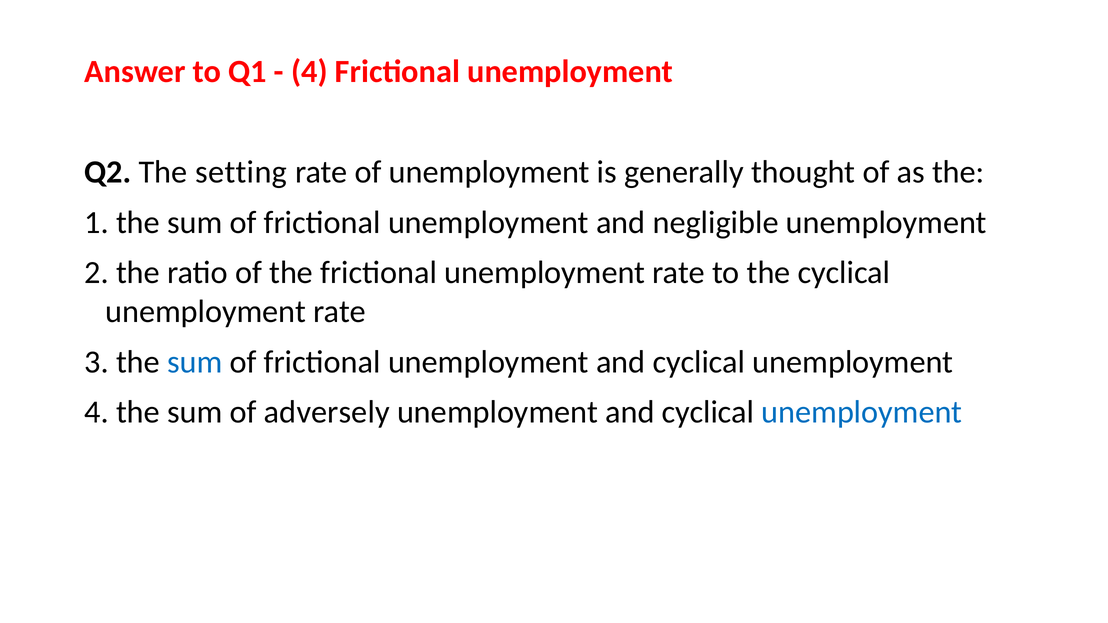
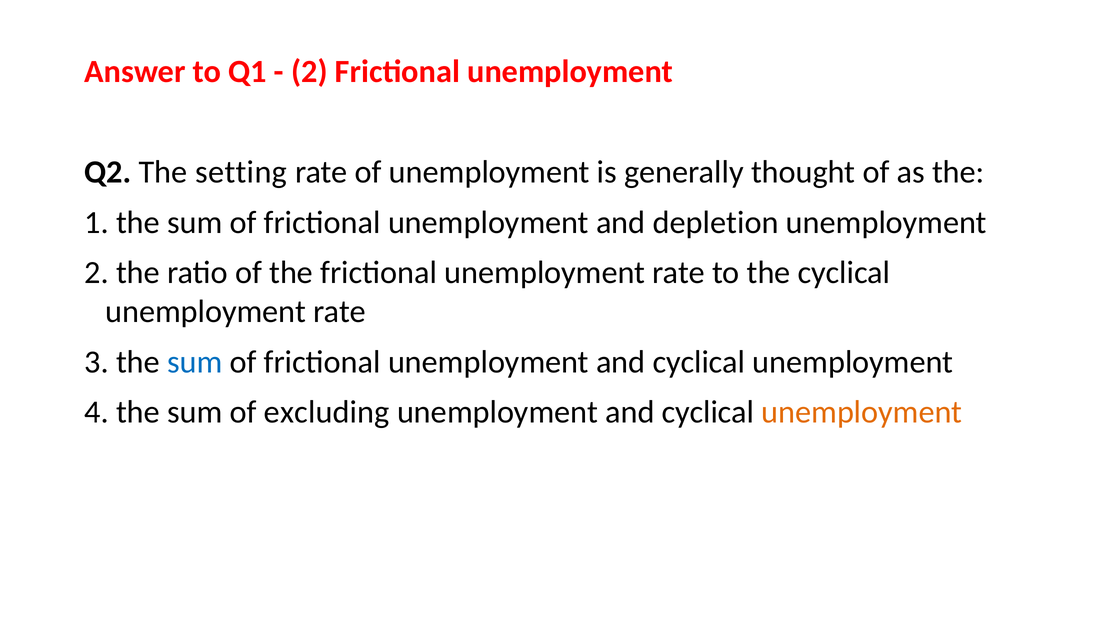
4 at (309, 71): 4 -> 2
negligible: negligible -> depletion
adversely: adversely -> excluding
unemployment at (862, 412) colour: blue -> orange
